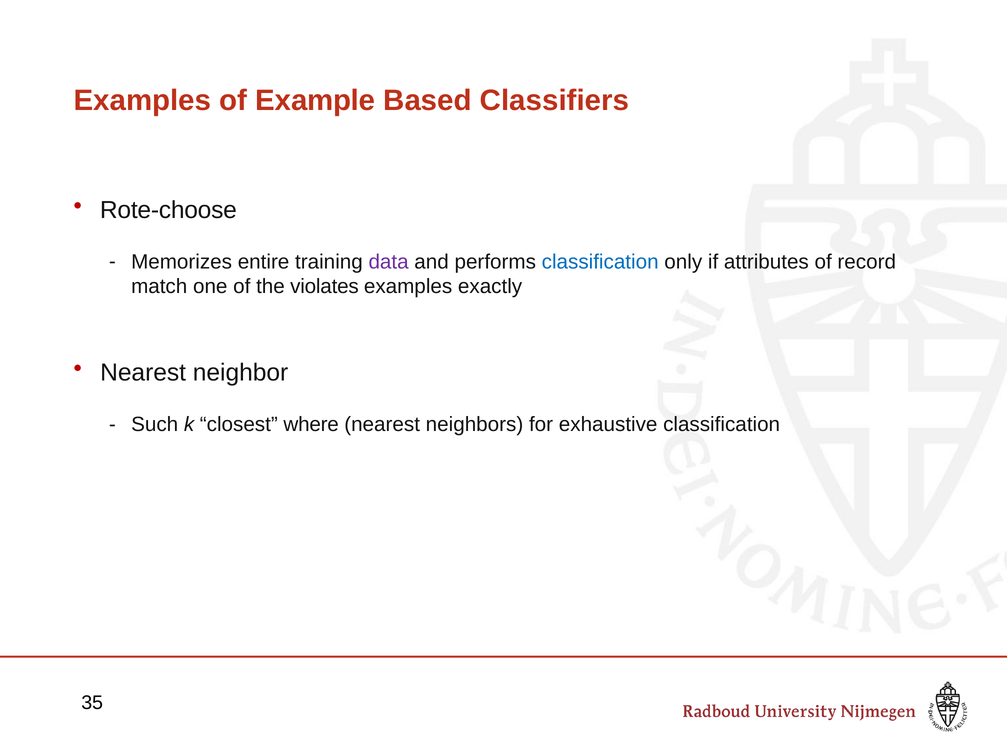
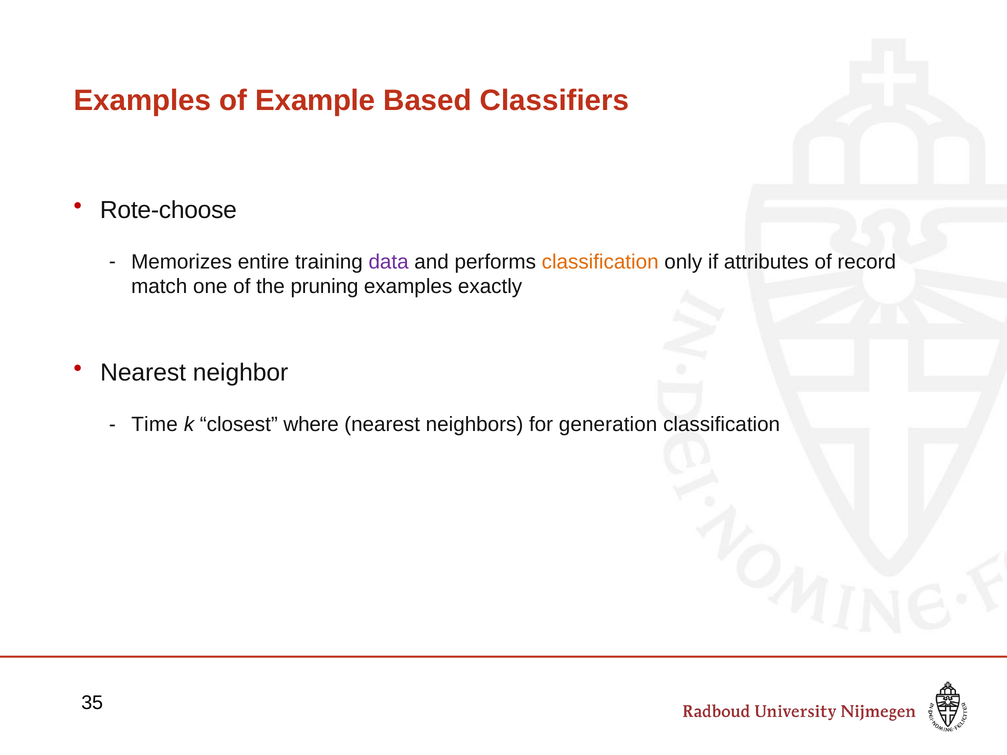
classification at (600, 262) colour: blue -> orange
violates: violates -> pruning
Such: Such -> Time
exhaustive: exhaustive -> generation
